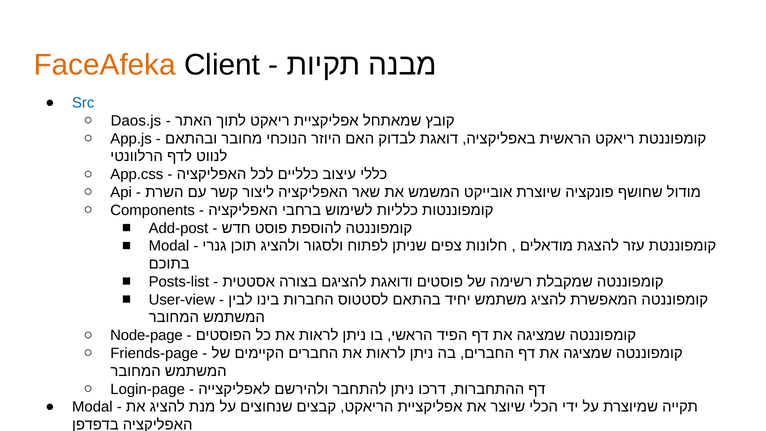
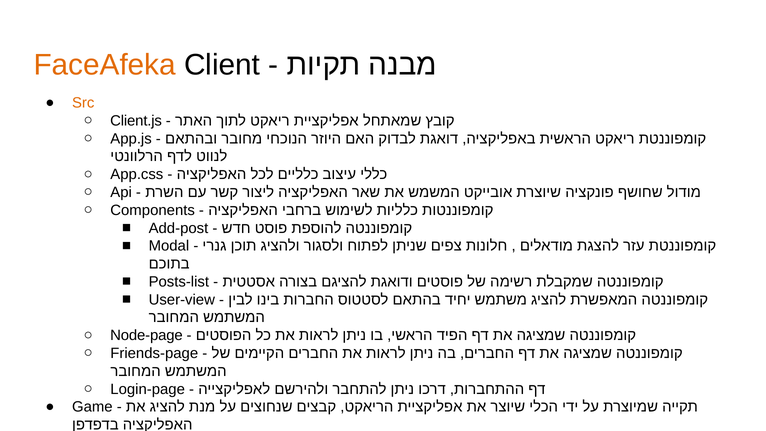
Src colour: blue -> orange
Daos.js: Daos.js -> Client.js
Modal at (92, 407): Modal -> Game
